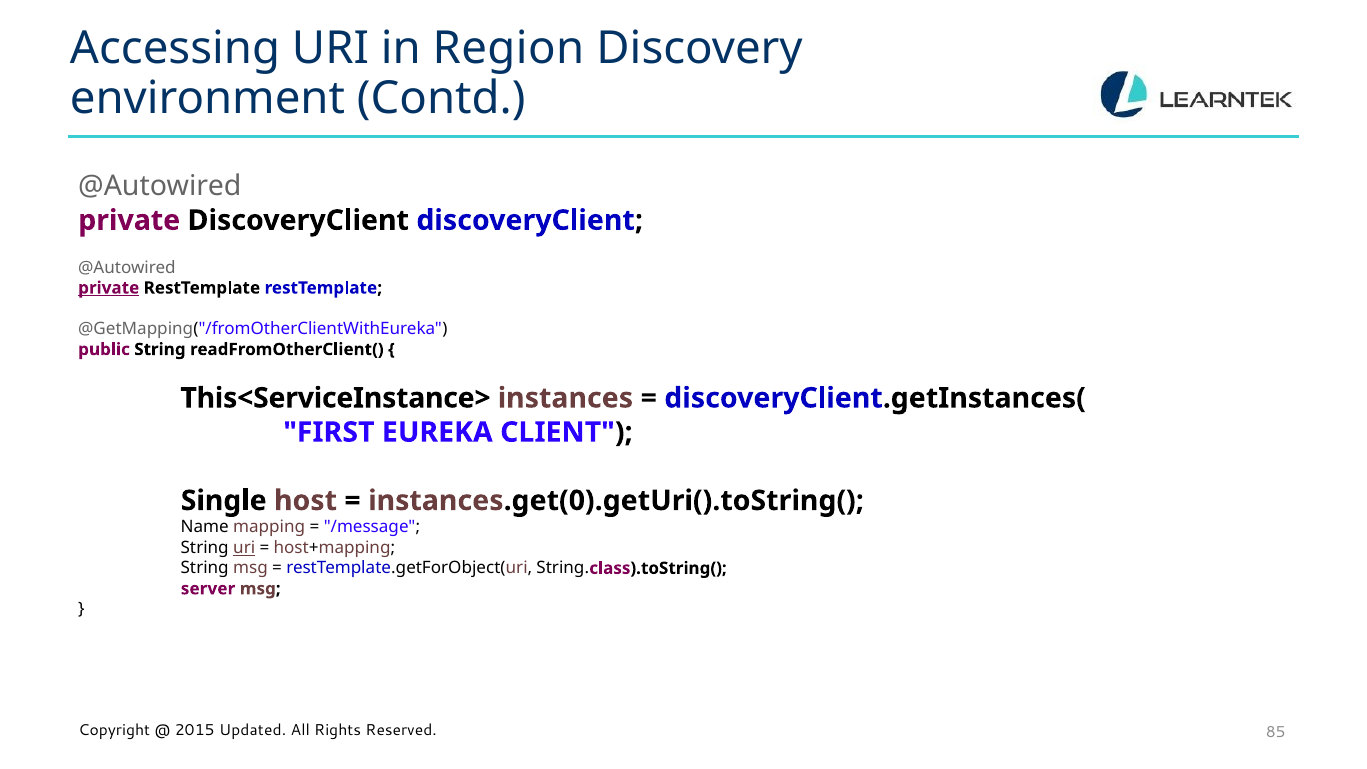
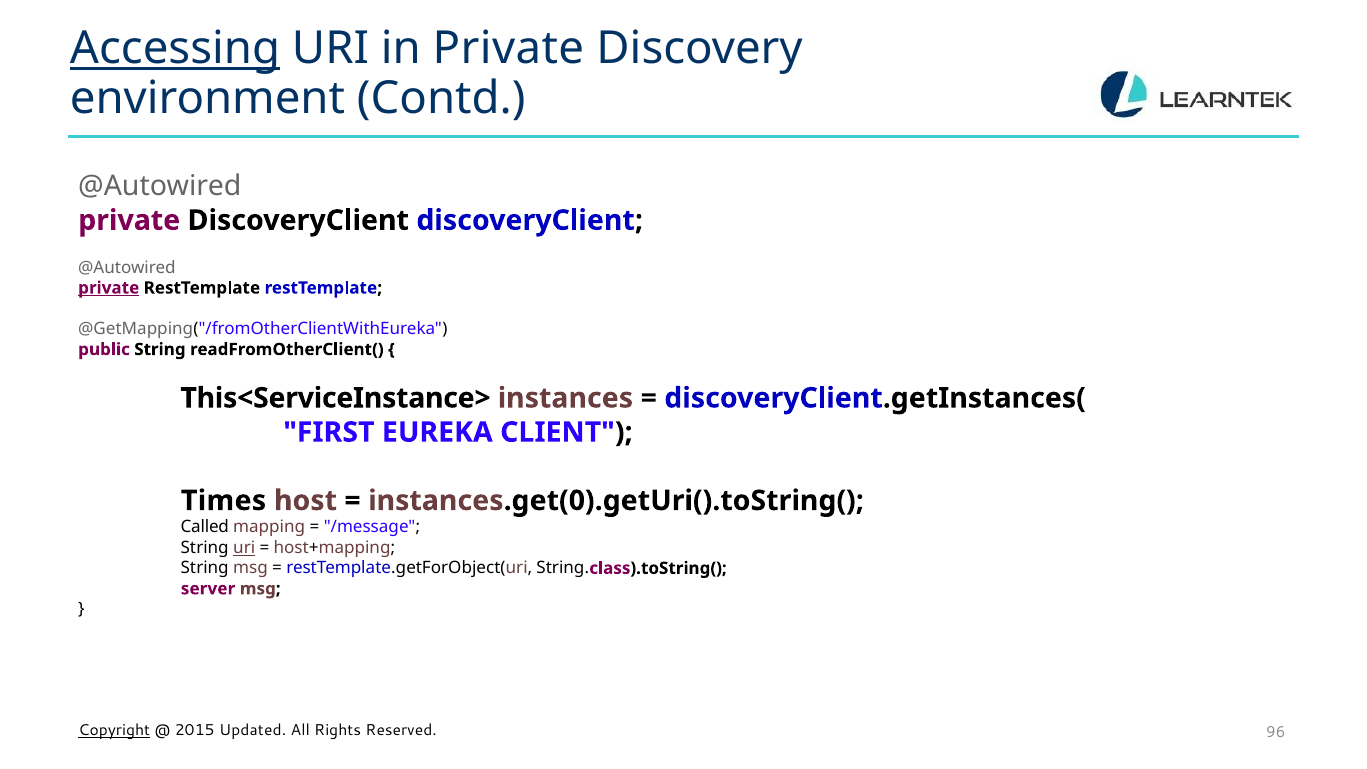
Accessing underline: none -> present
in Region: Region -> Private
Single: Single -> Times
Name: Name -> Called
Copyright underline: none -> present
85: 85 -> 96
